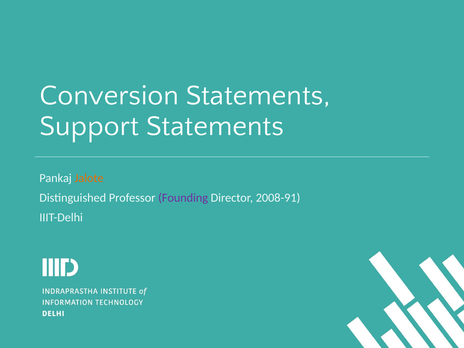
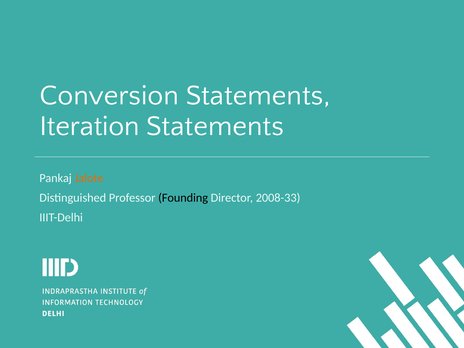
Support: Support -> Iteration
Founding colour: purple -> black
2008-91: 2008-91 -> 2008-33
